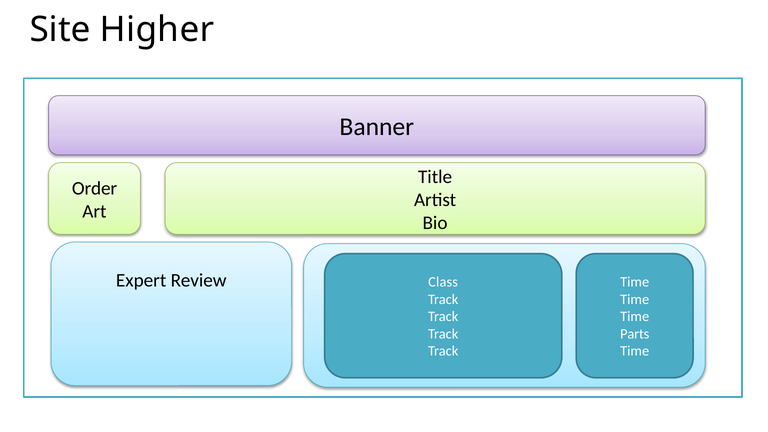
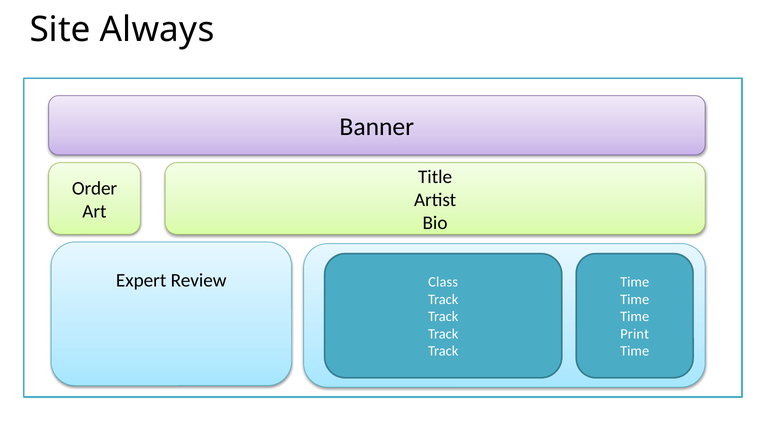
Higher: Higher -> Always
Parts: Parts -> Print
